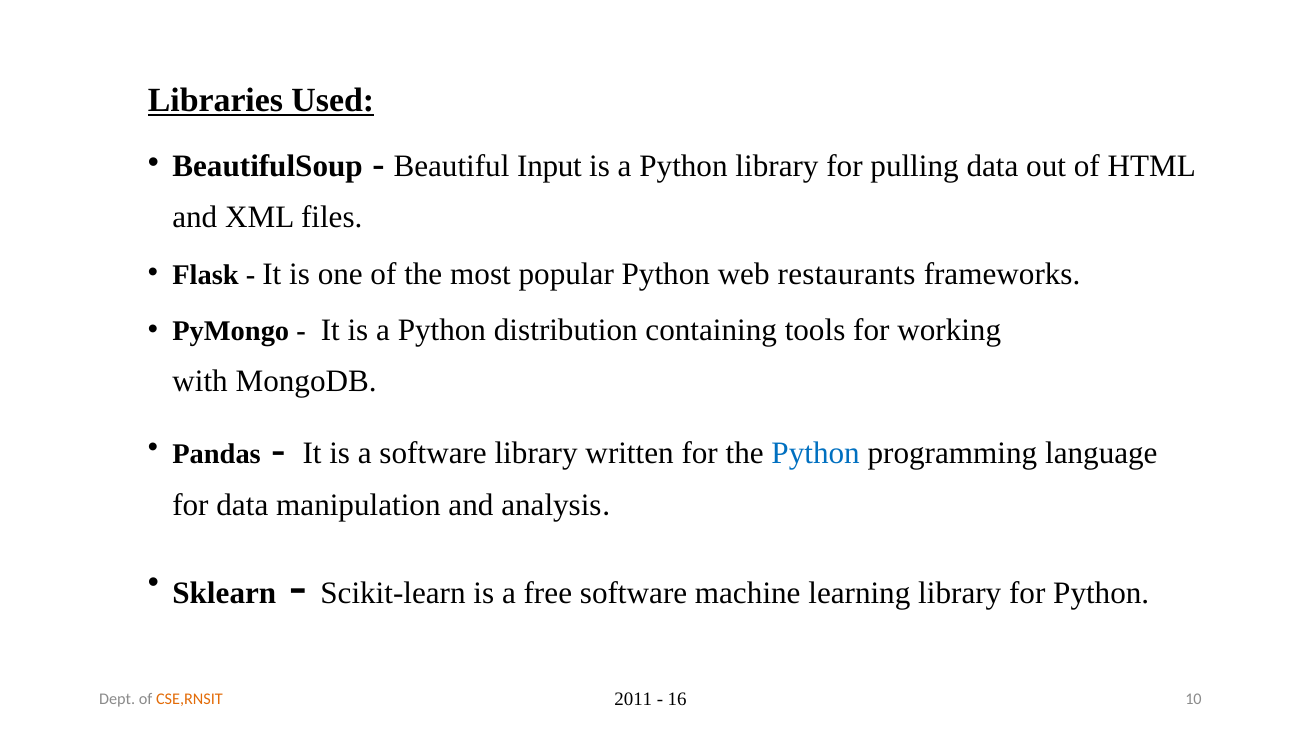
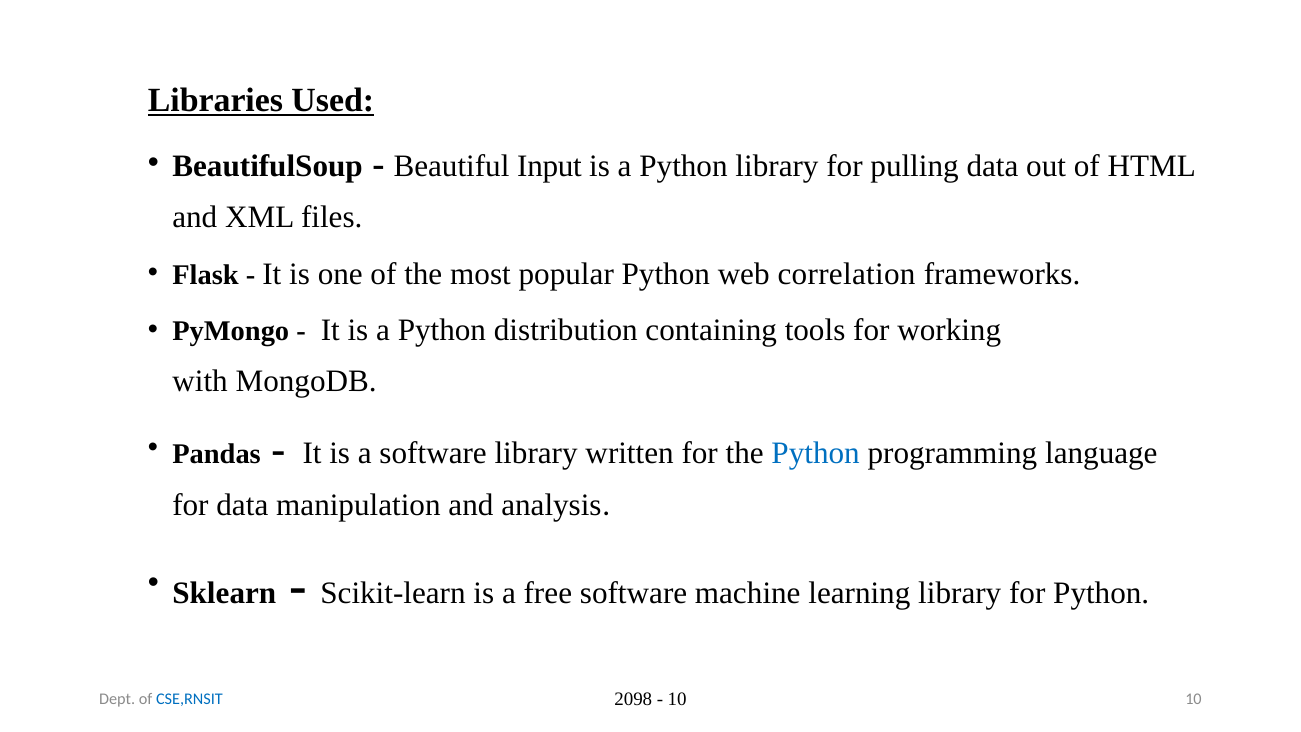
restaurants: restaurants -> correlation
2011: 2011 -> 2098
16 at (677, 699): 16 -> 10
CSE,RNSIT colour: orange -> blue
